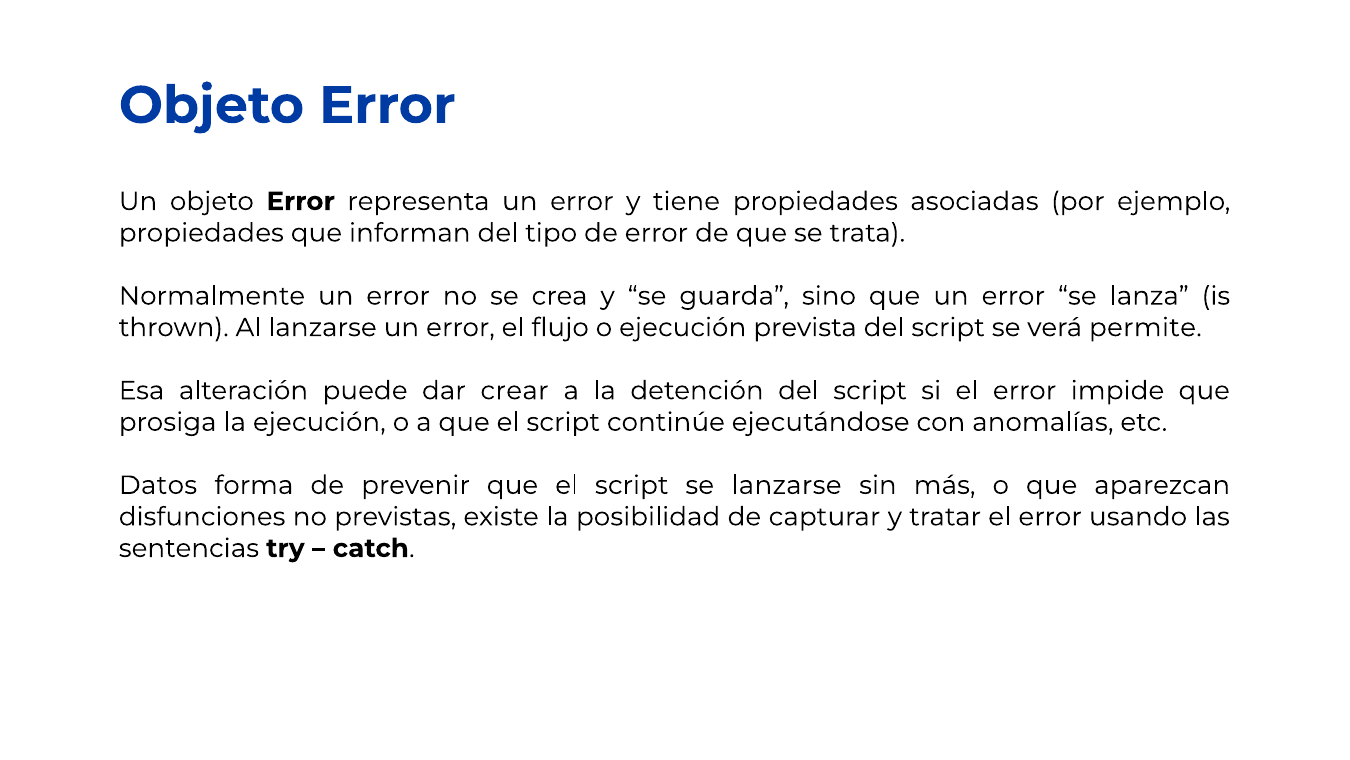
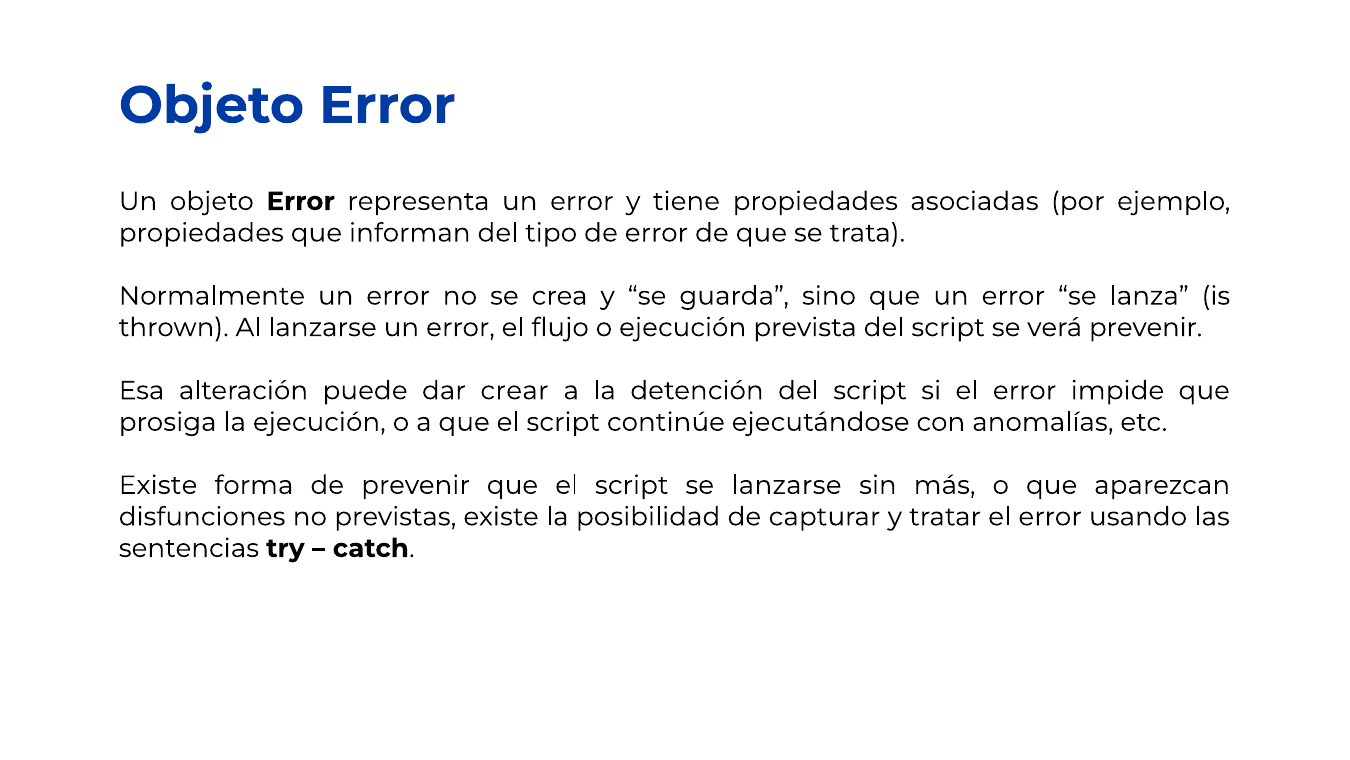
verá permite: permite -> prevenir
Datos at (158, 485): Datos -> Existe
